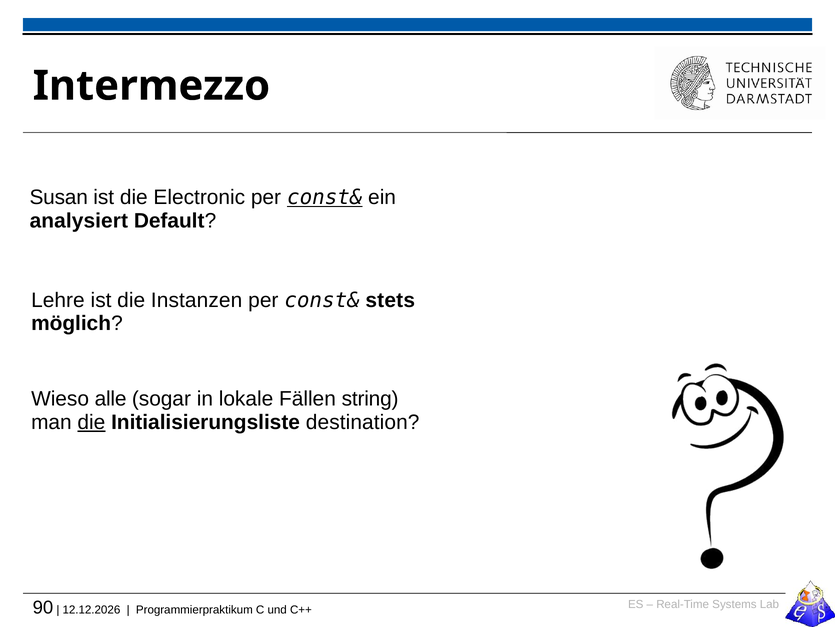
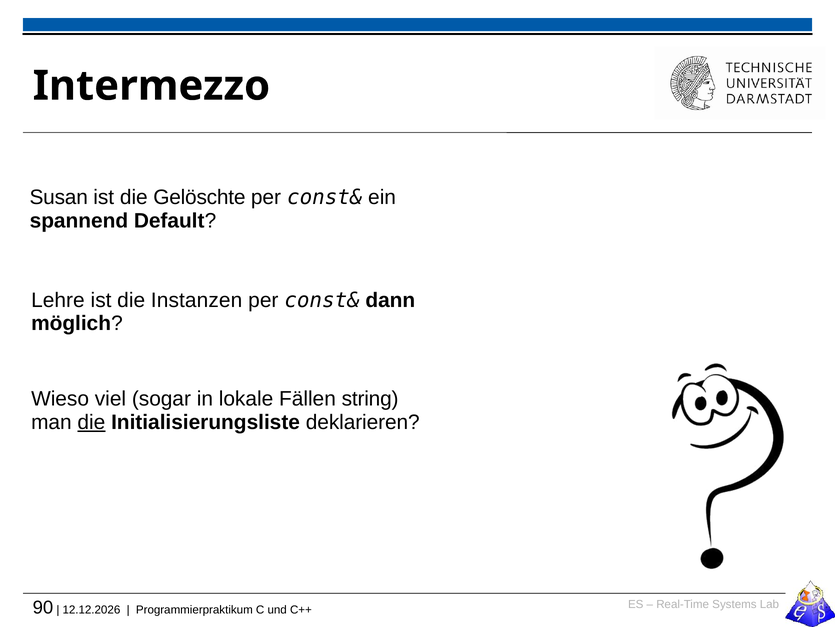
Electronic: Electronic -> Gelöschte
const& at (325, 197) underline: present -> none
analysiert: analysiert -> spannend
stets: stets -> dann
alle: alle -> viel
destination: destination -> deklarieren
